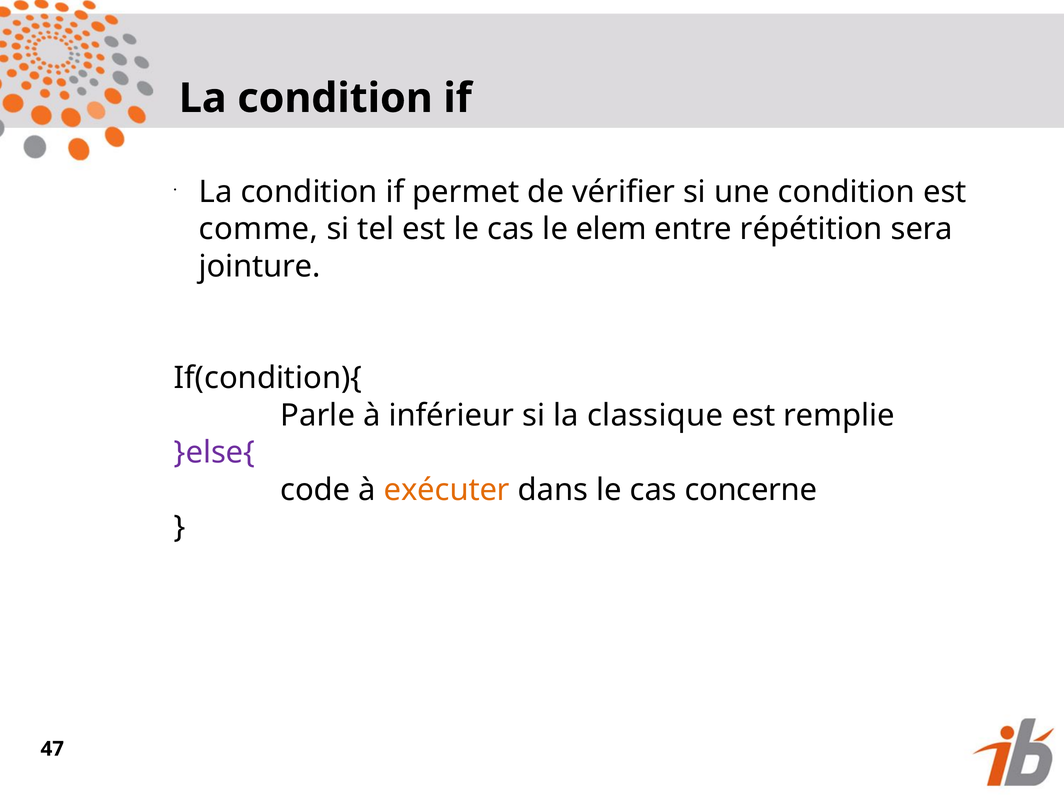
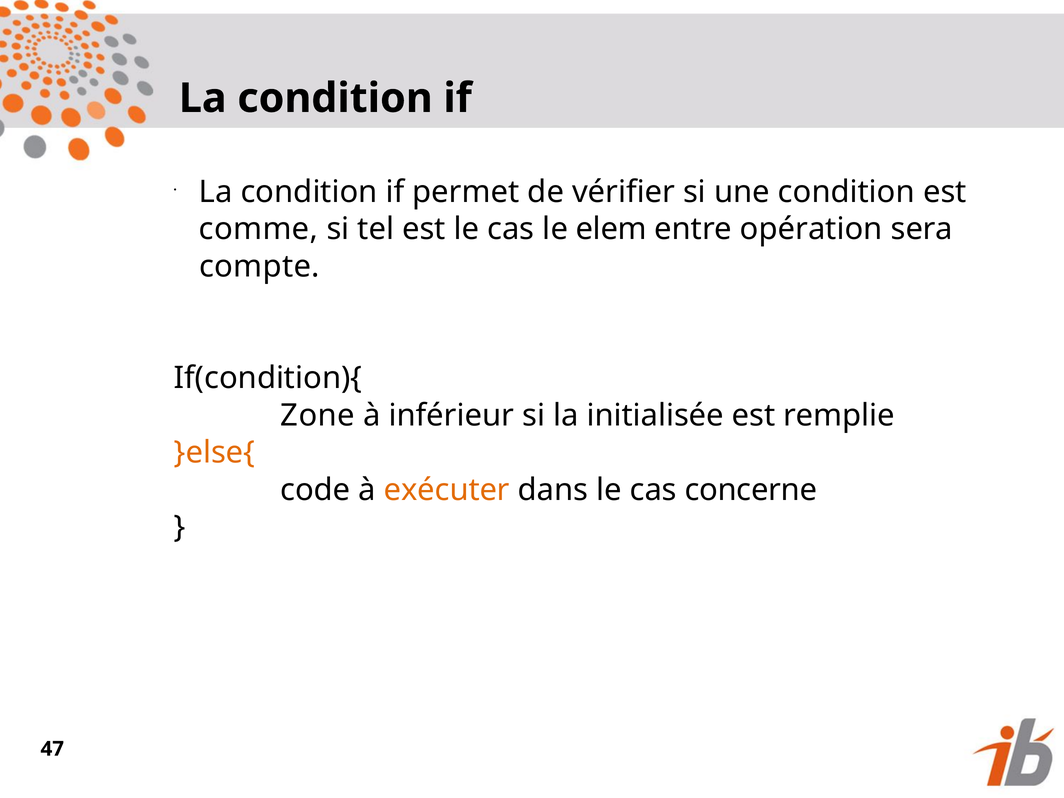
répétition: répétition -> opération
jointure: jointure -> compte
Parle: Parle -> Zone
classique: classique -> initialisée
}else{ colour: purple -> orange
